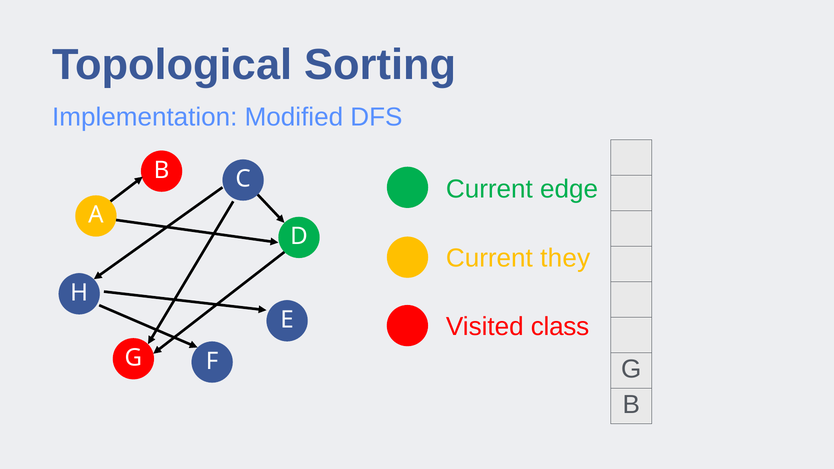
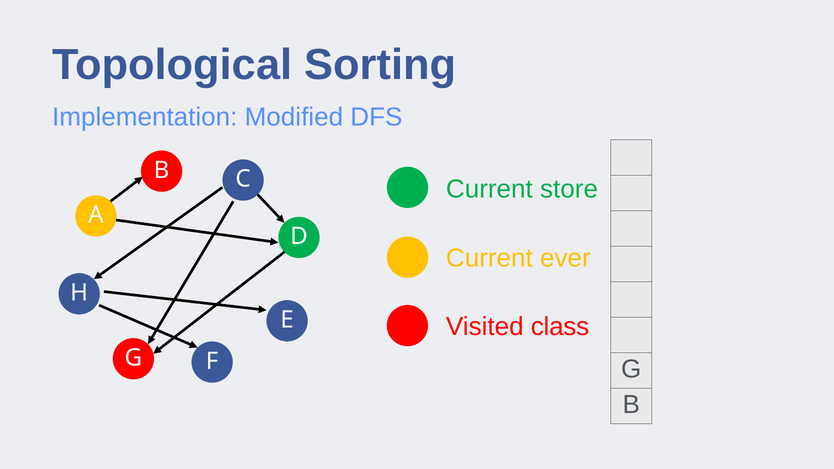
edge: edge -> store
they: they -> ever
